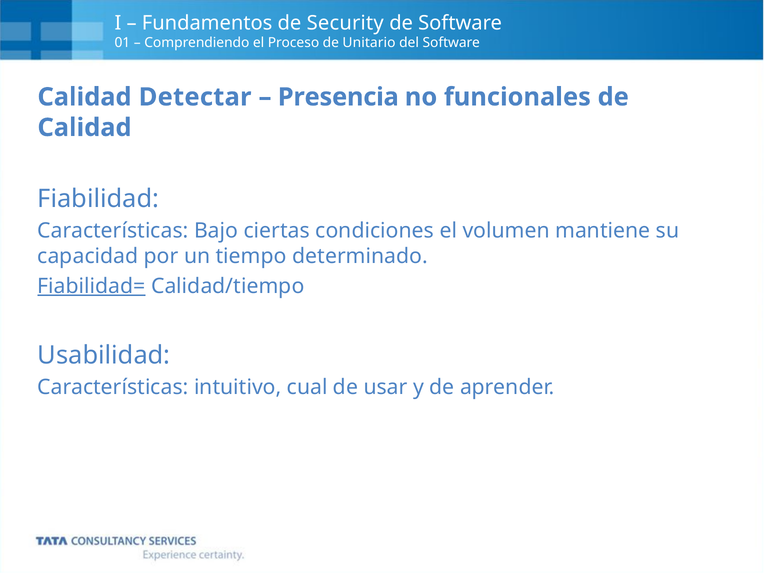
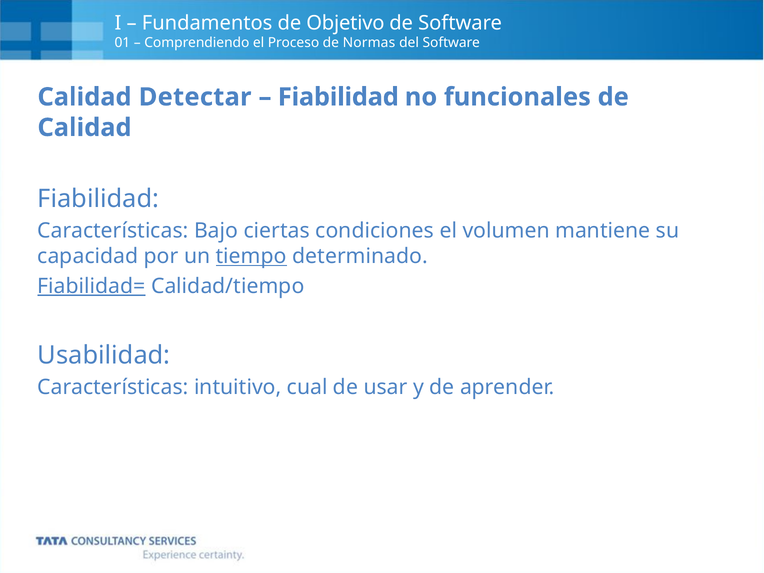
Security: Security -> Objetivo
Unitario: Unitario -> Normas
Presencia at (338, 97): Presencia -> Fiabilidad
tiempo underline: none -> present
